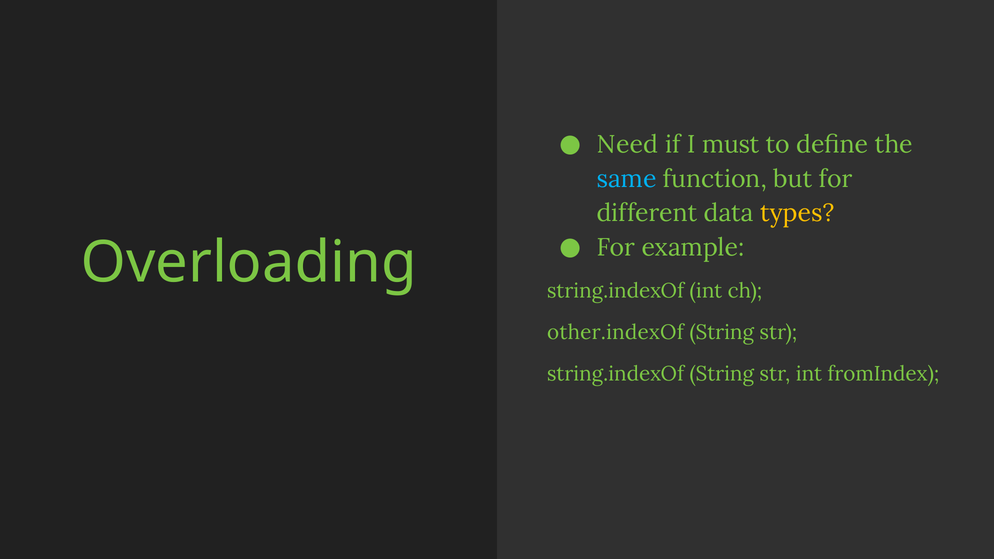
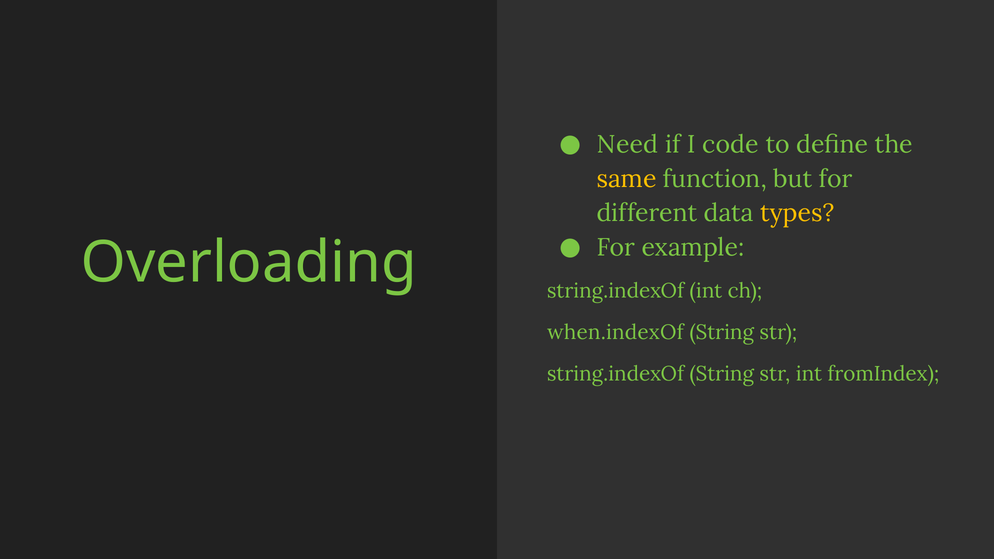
must: must -> code
same colour: light blue -> yellow
other.indexOf: other.indexOf -> when.indexOf
